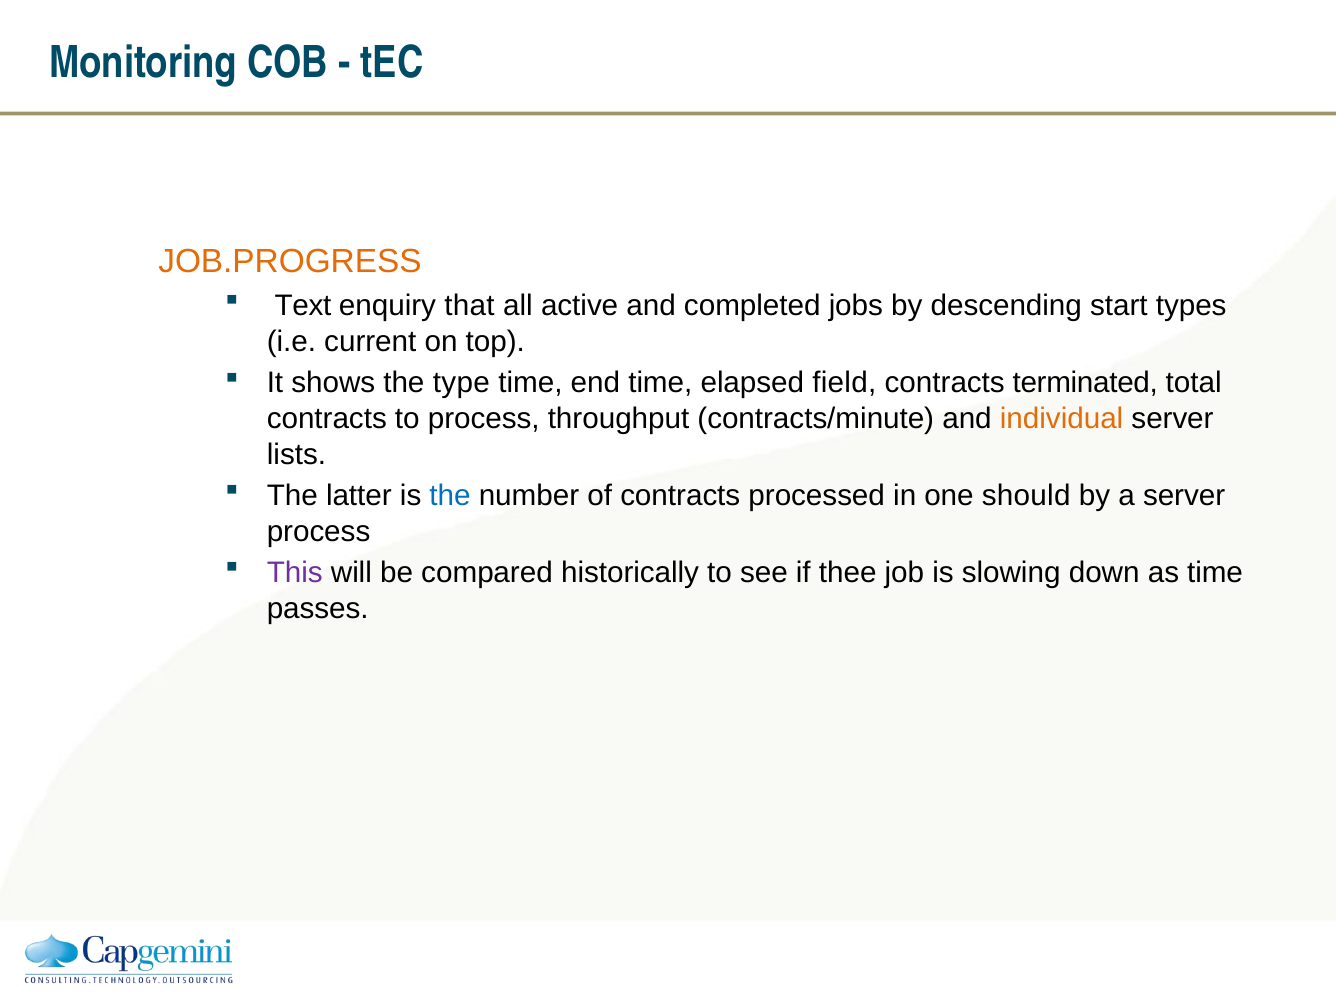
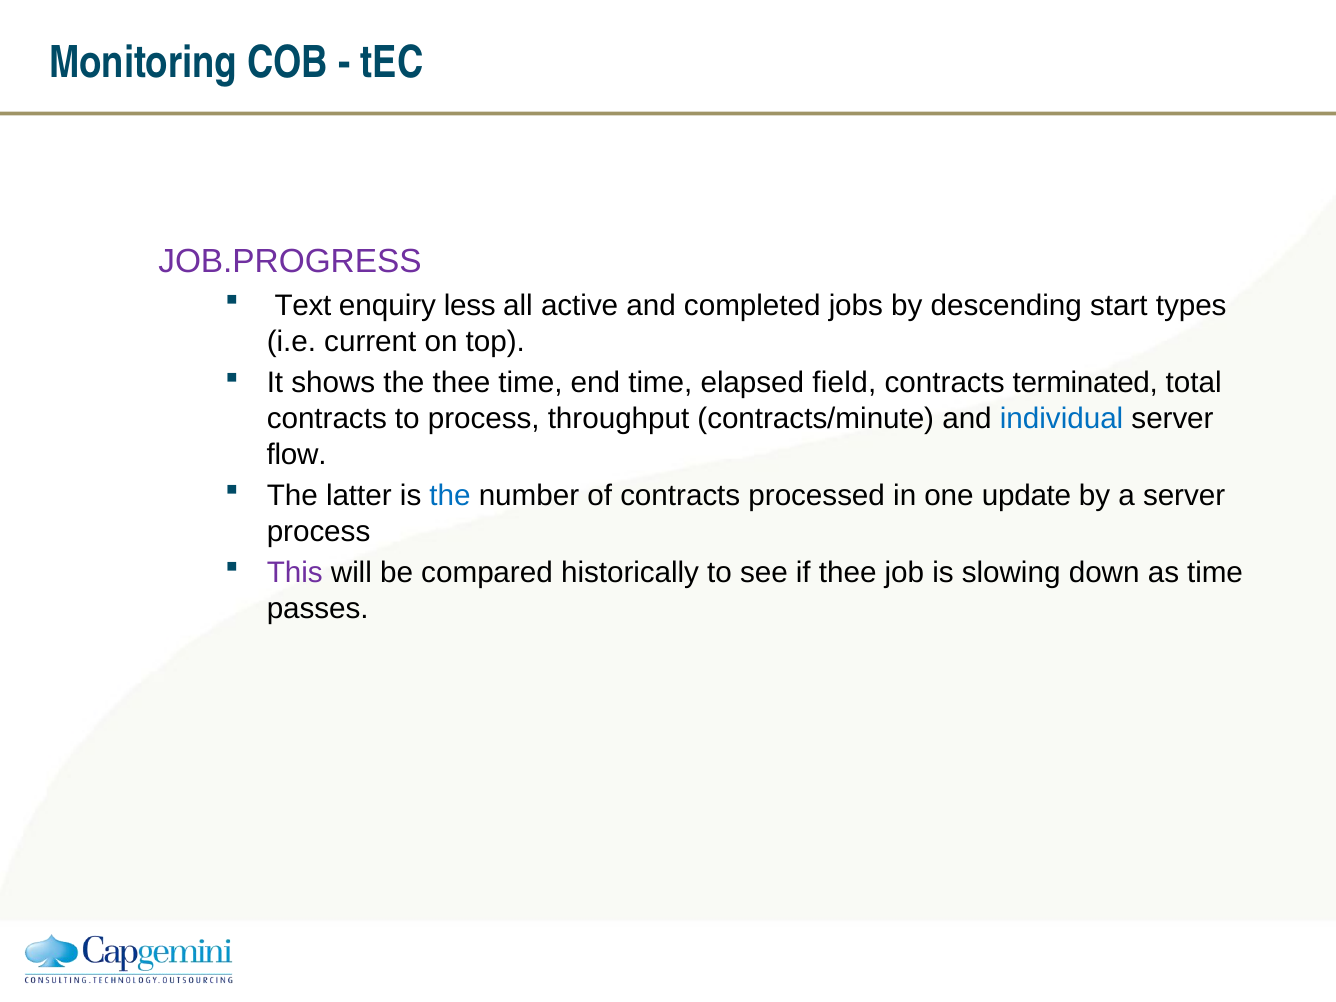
JOB.PROGRESS colour: orange -> purple
that: that -> less
the type: type -> thee
individual colour: orange -> blue
lists: lists -> flow
should: should -> update
